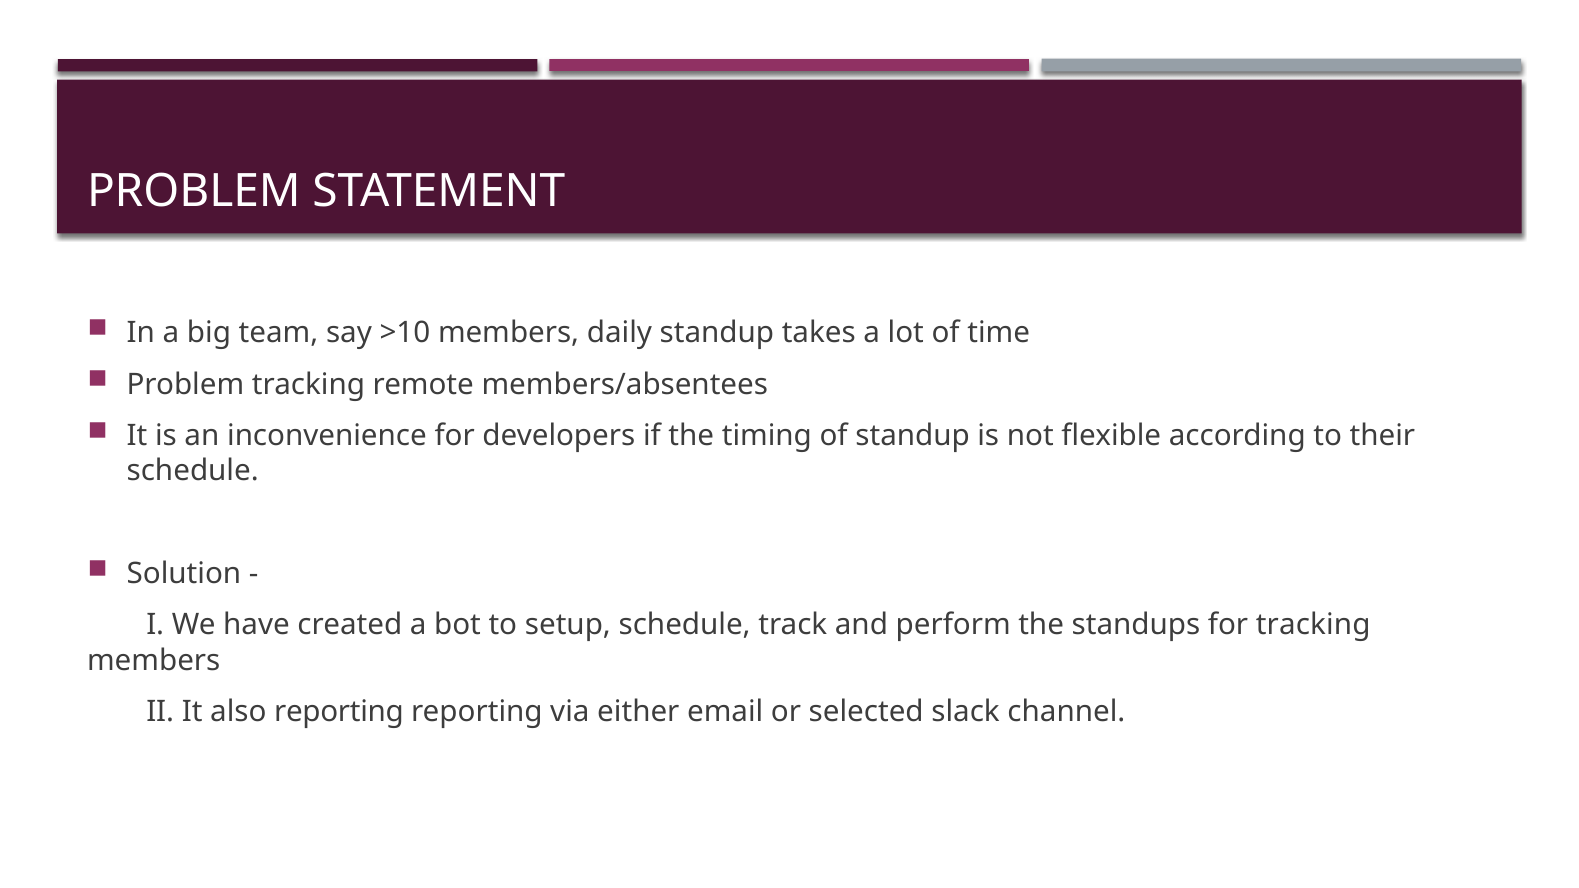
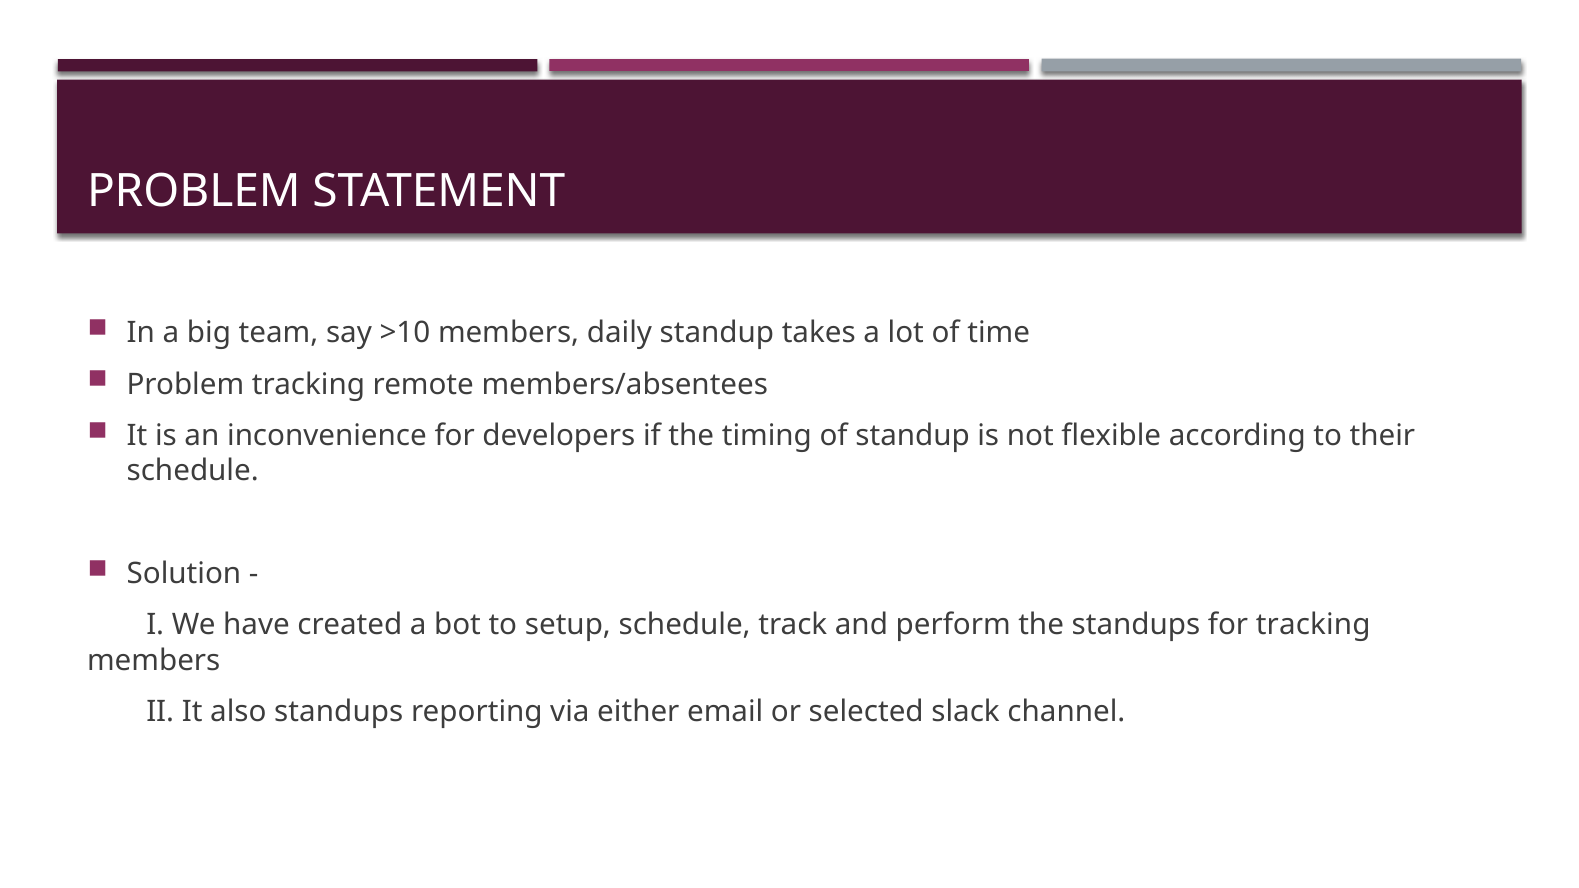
also reporting: reporting -> standups
